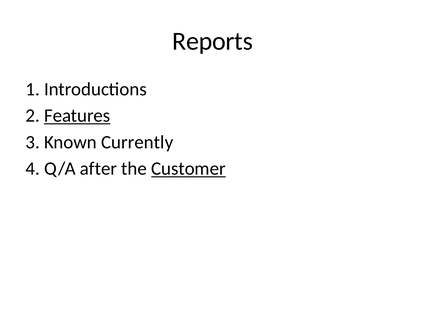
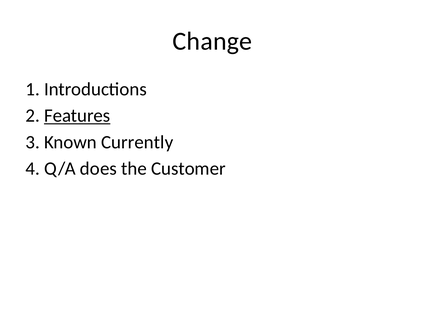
Reports: Reports -> Change
after: after -> does
Customer underline: present -> none
